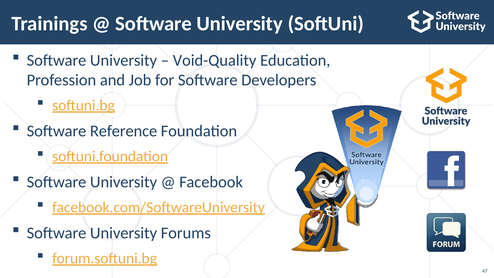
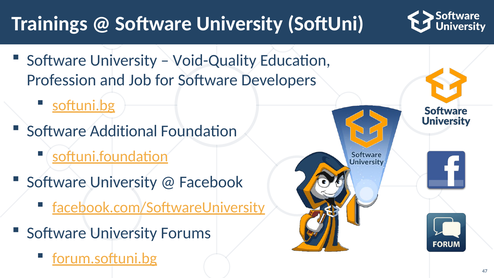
Reference: Reference -> Additional
